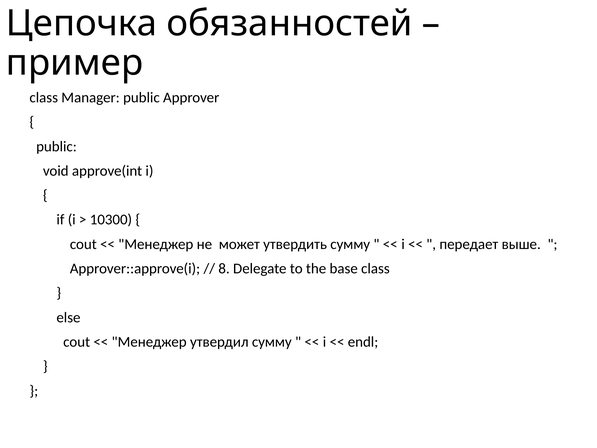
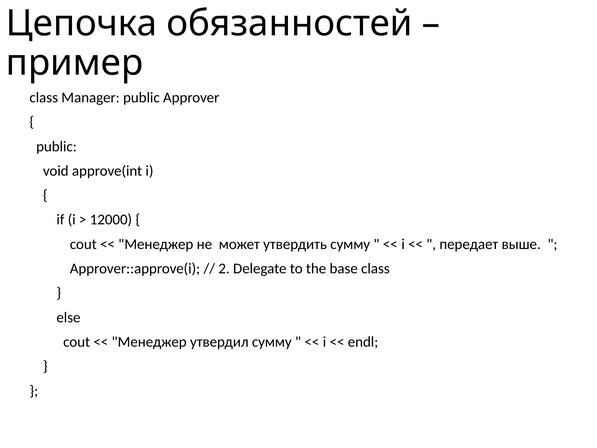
10300: 10300 -> 12000
8: 8 -> 2
